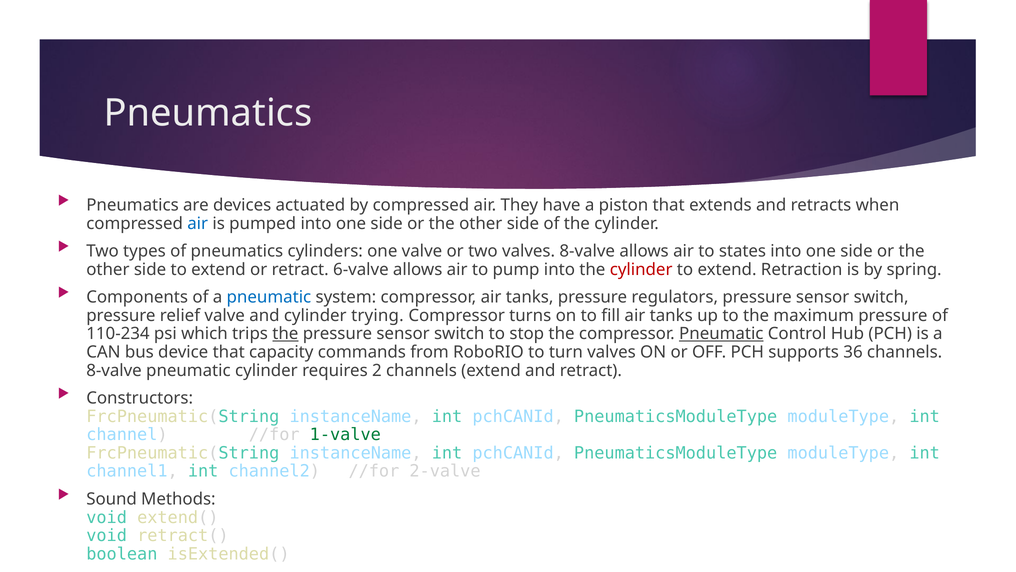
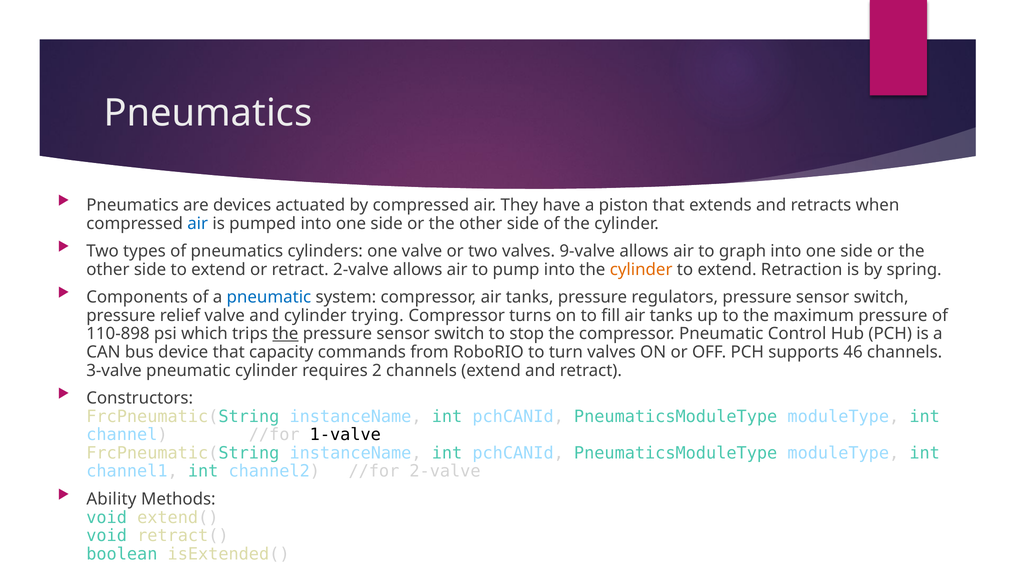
valves 8-valve: 8-valve -> 9-valve
states: states -> graph
retract 6-valve: 6-valve -> 2-valve
cylinder at (641, 269) colour: red -> orange
110-234: 110-234 -> 110-898
Pneumatic at (721, 334) underline: present -> none
36: 36 -> 46
8-valve at (114, 370): 8-valve -> 3-valve
1-valve colour: green -> black
Sound: Sound -> Ability
